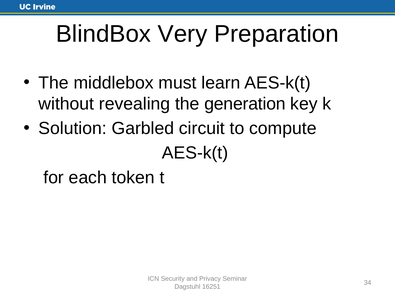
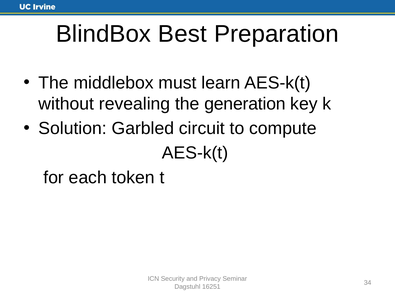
Very: Very -> Best
